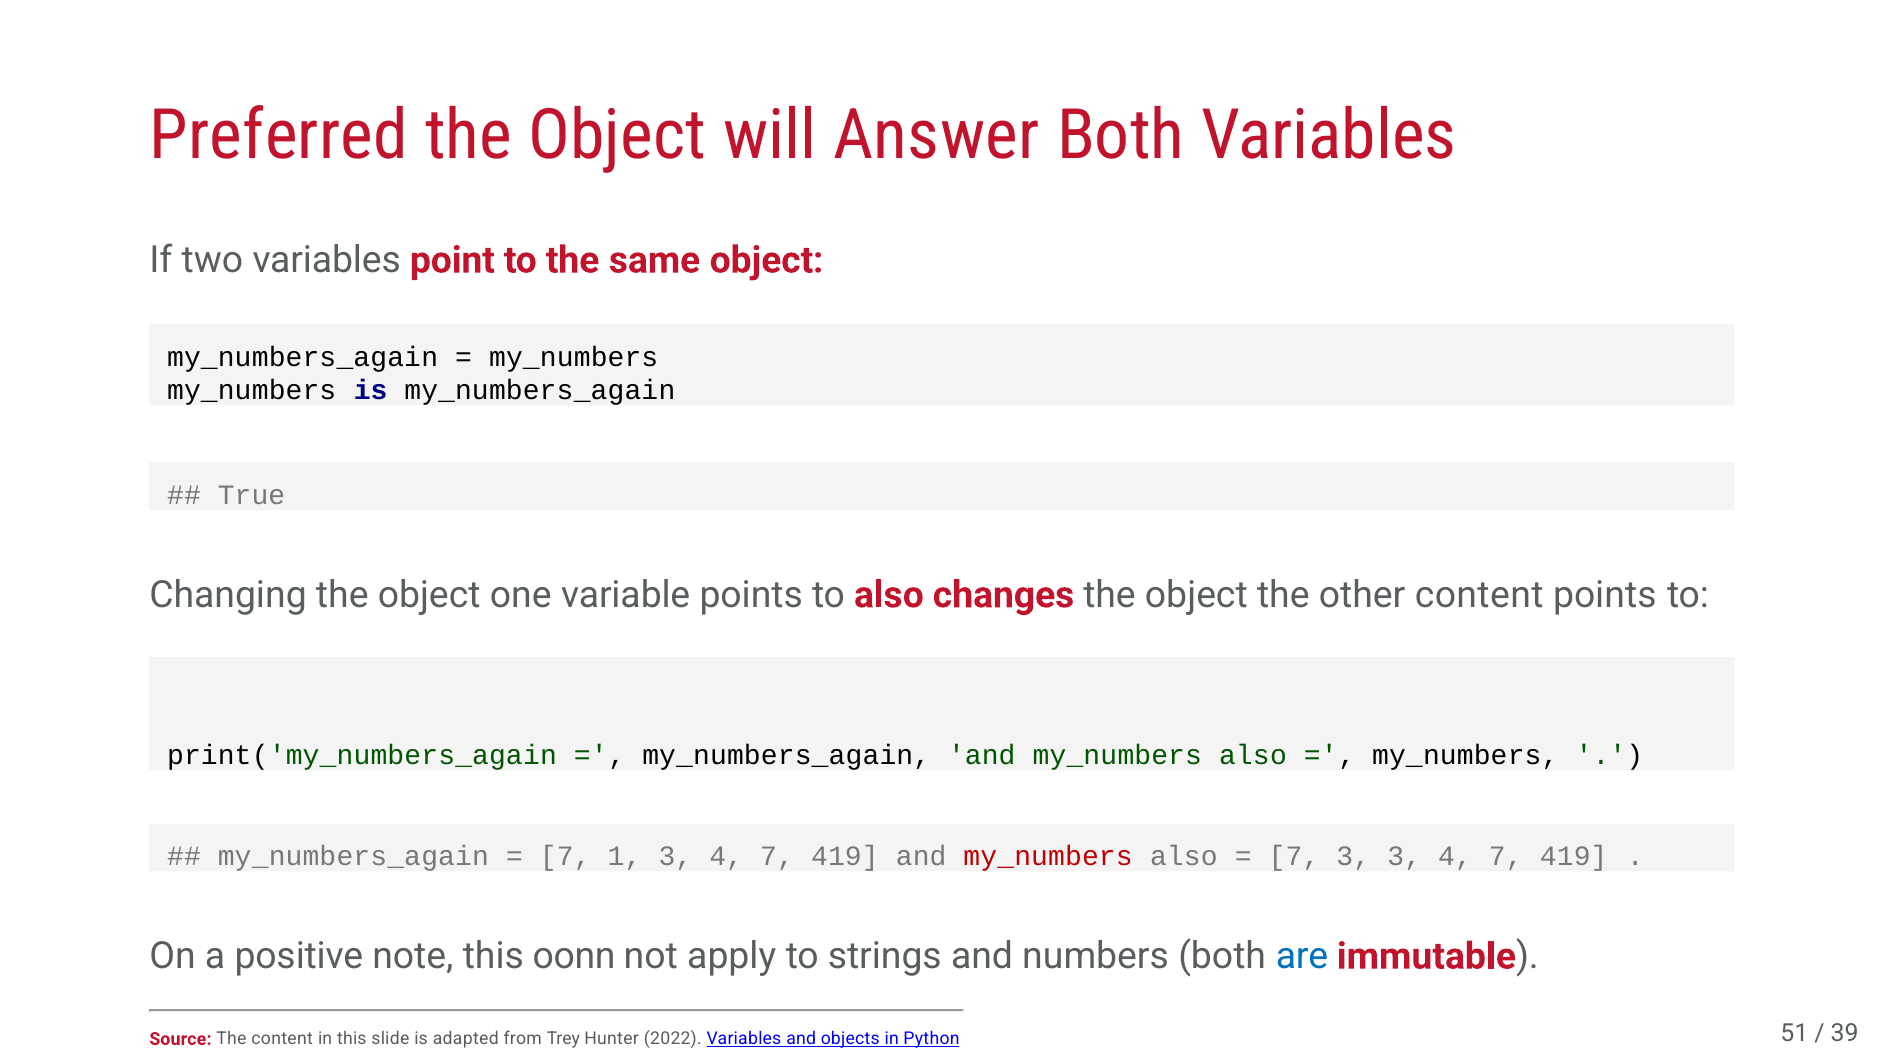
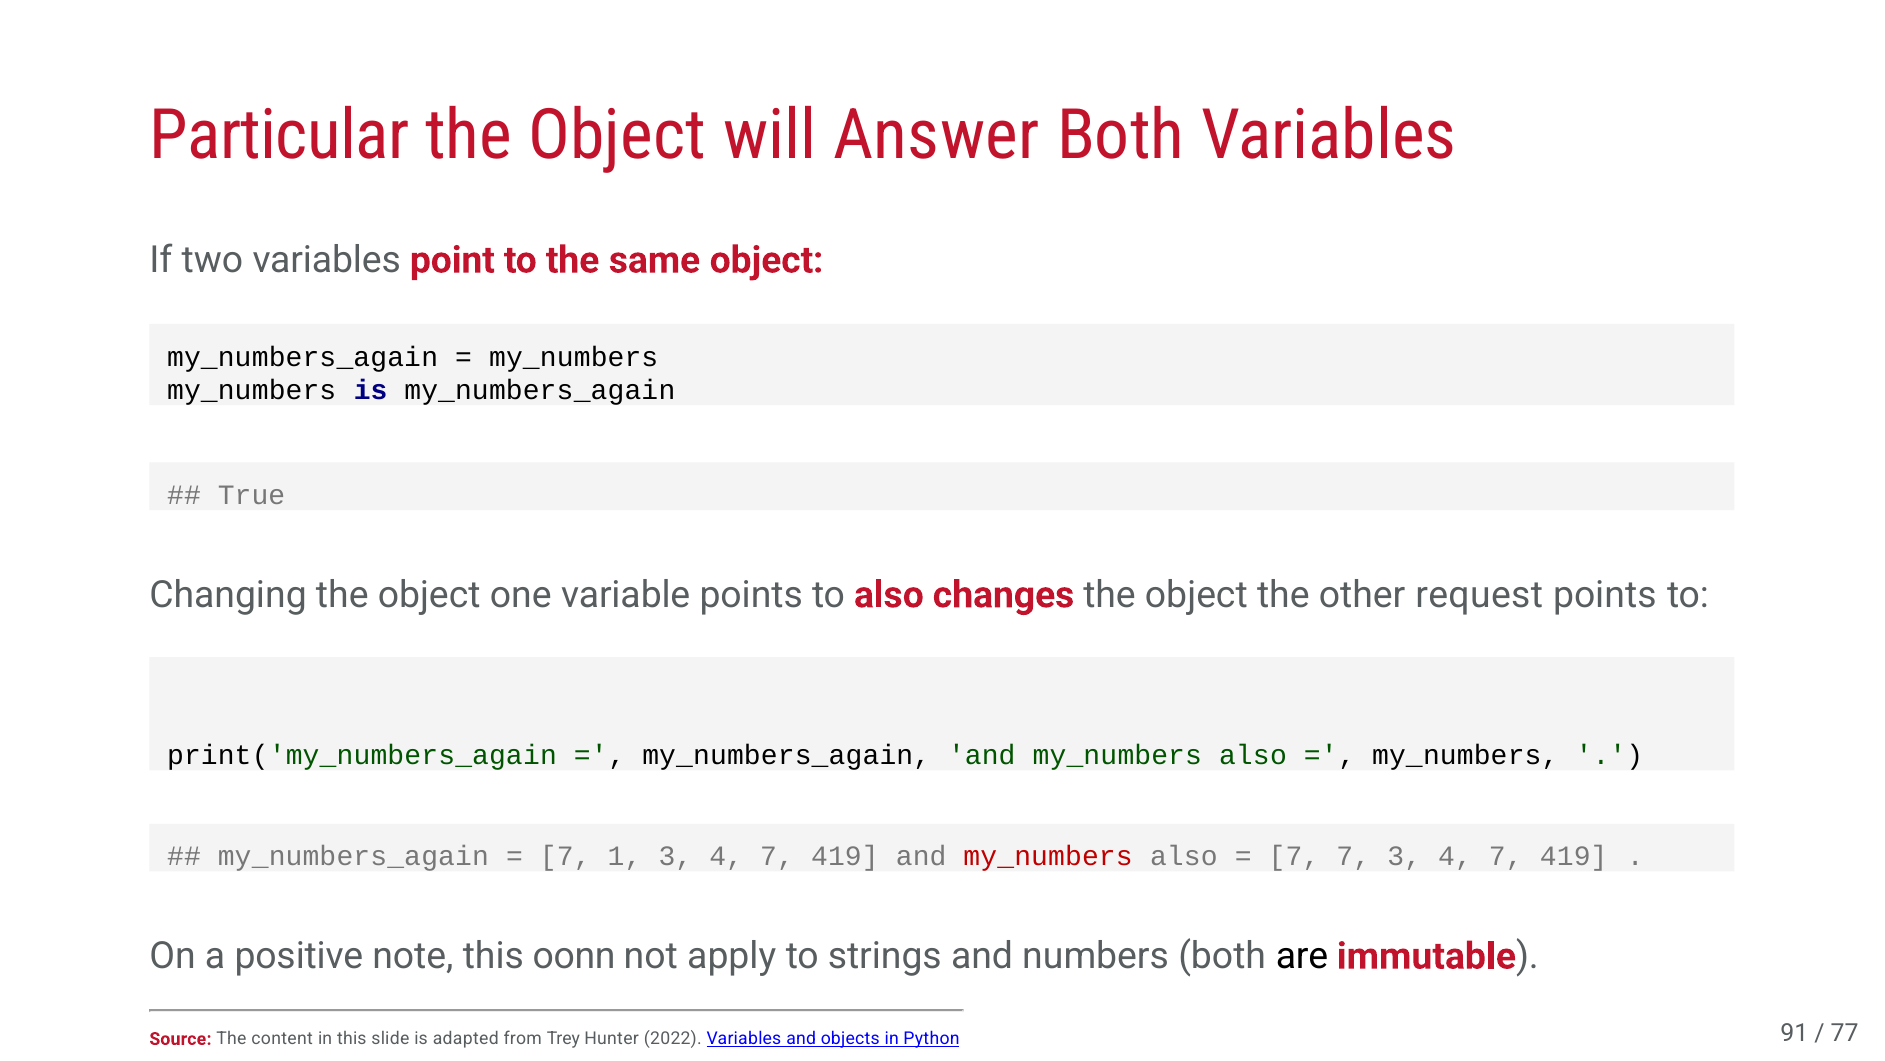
Preferred: Preferred -> Particular
other content: content -> request
7 3: 3 -> 7
are colour: blue -> black
51: 51 -> 91
39: 39 -> 77
